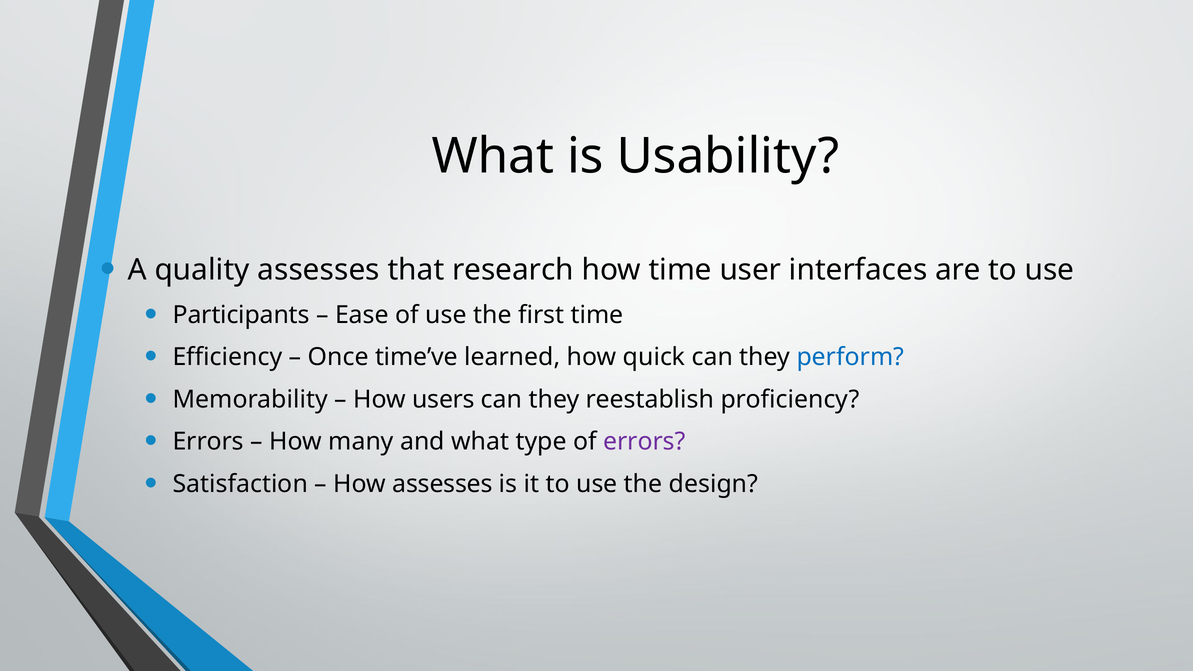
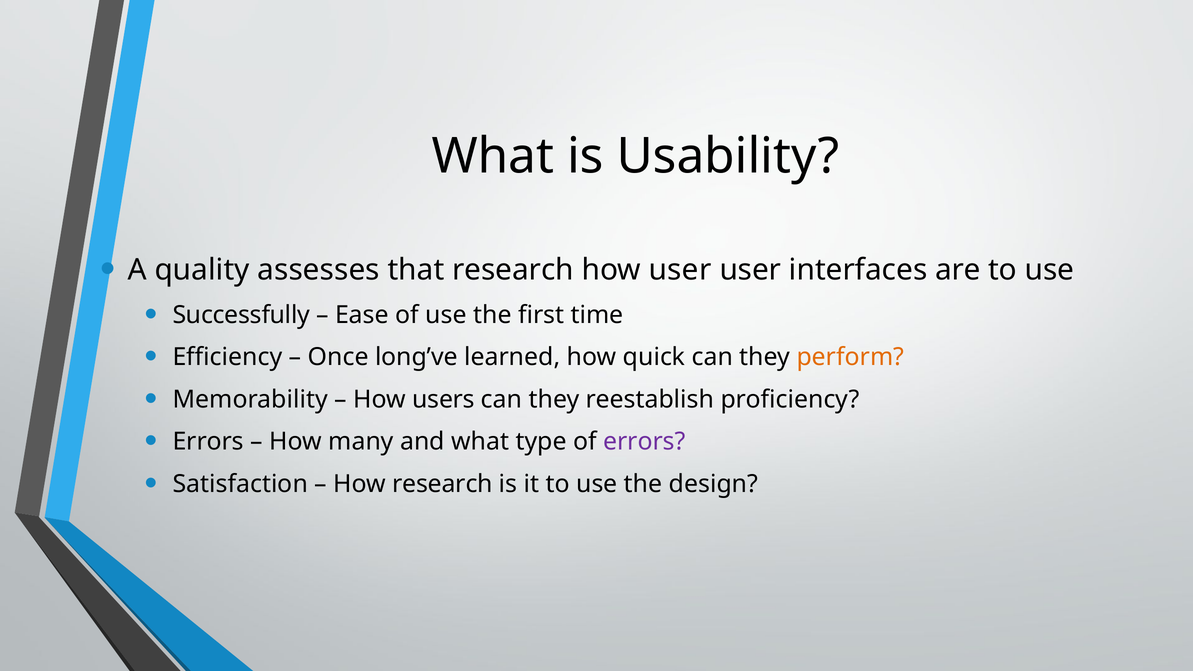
how time: time -> user
Participants: Participants -> Successfully
time’ve: time’ve -> long’ve
perform colour: blue -> orange
How assesses: assesses -> research
